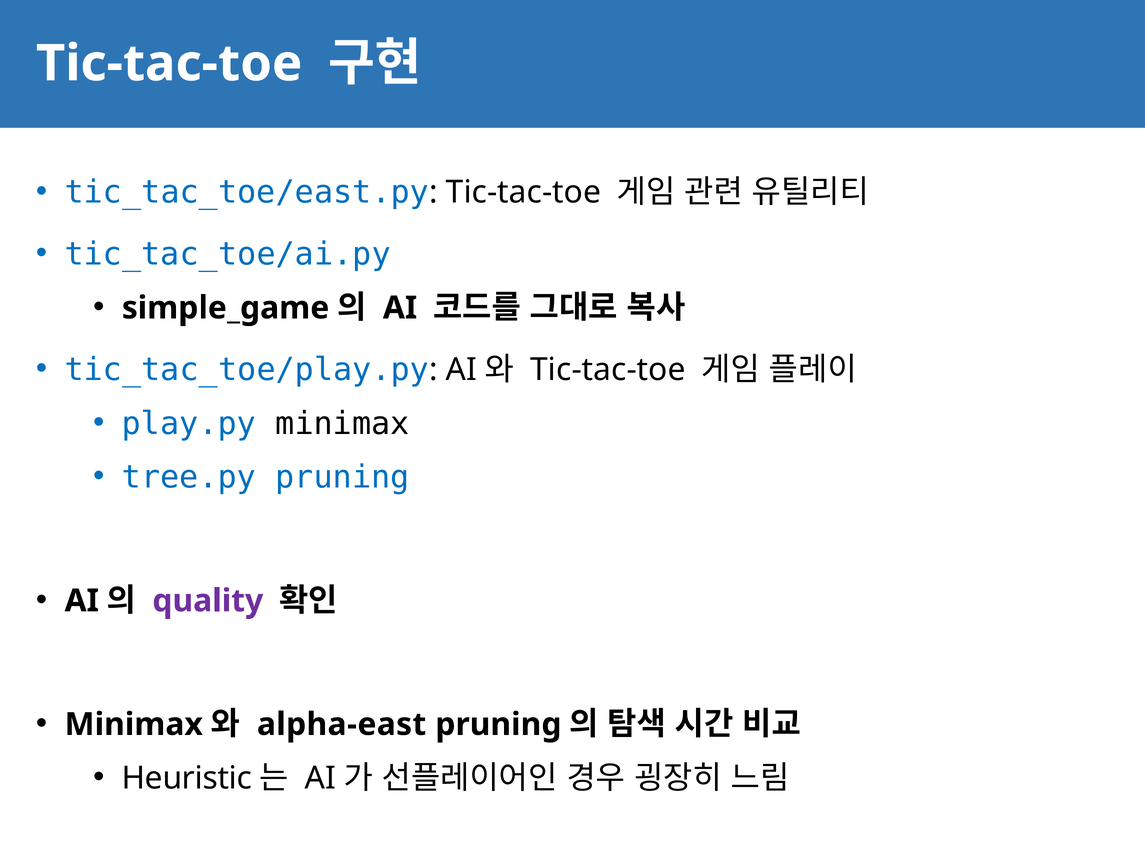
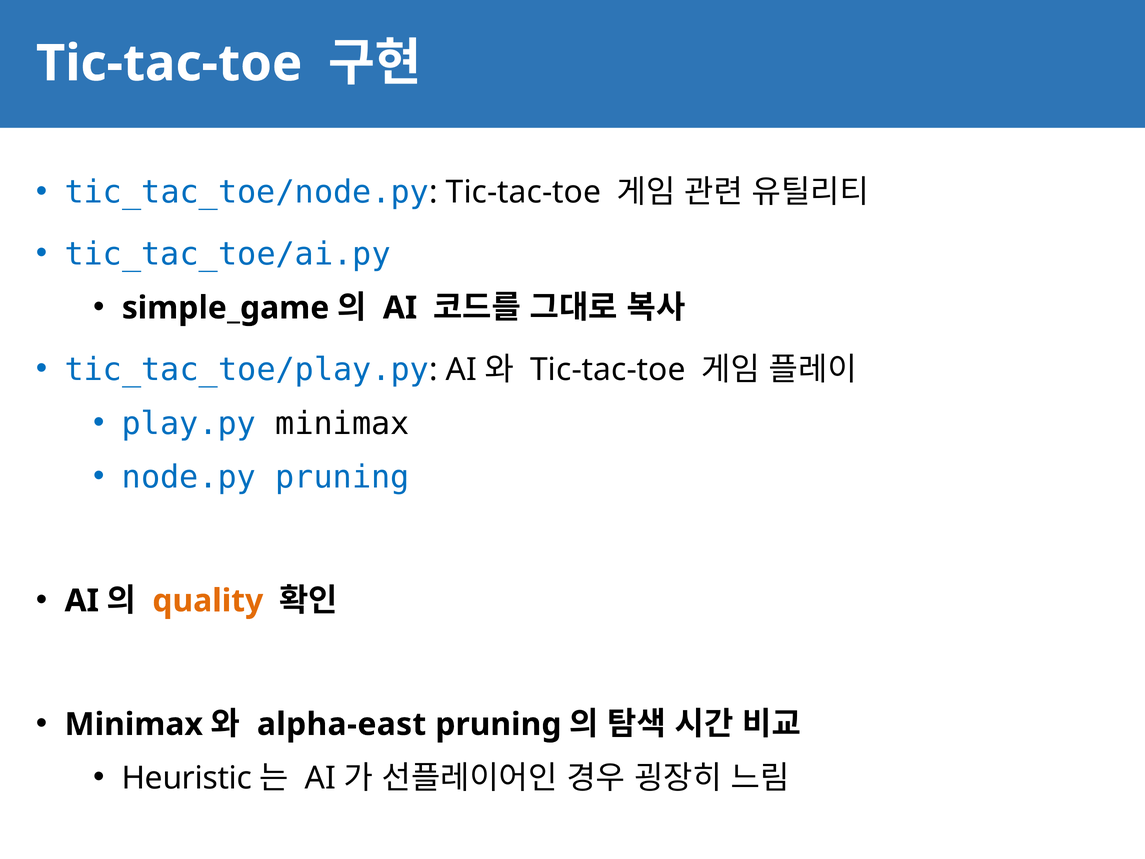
tic_tac_toe/east.py: tic_tac_toe/east.py -> tic_tac_toe/node.py
tree.py: tree.py -> node.py
quality colour: purple -> orange
